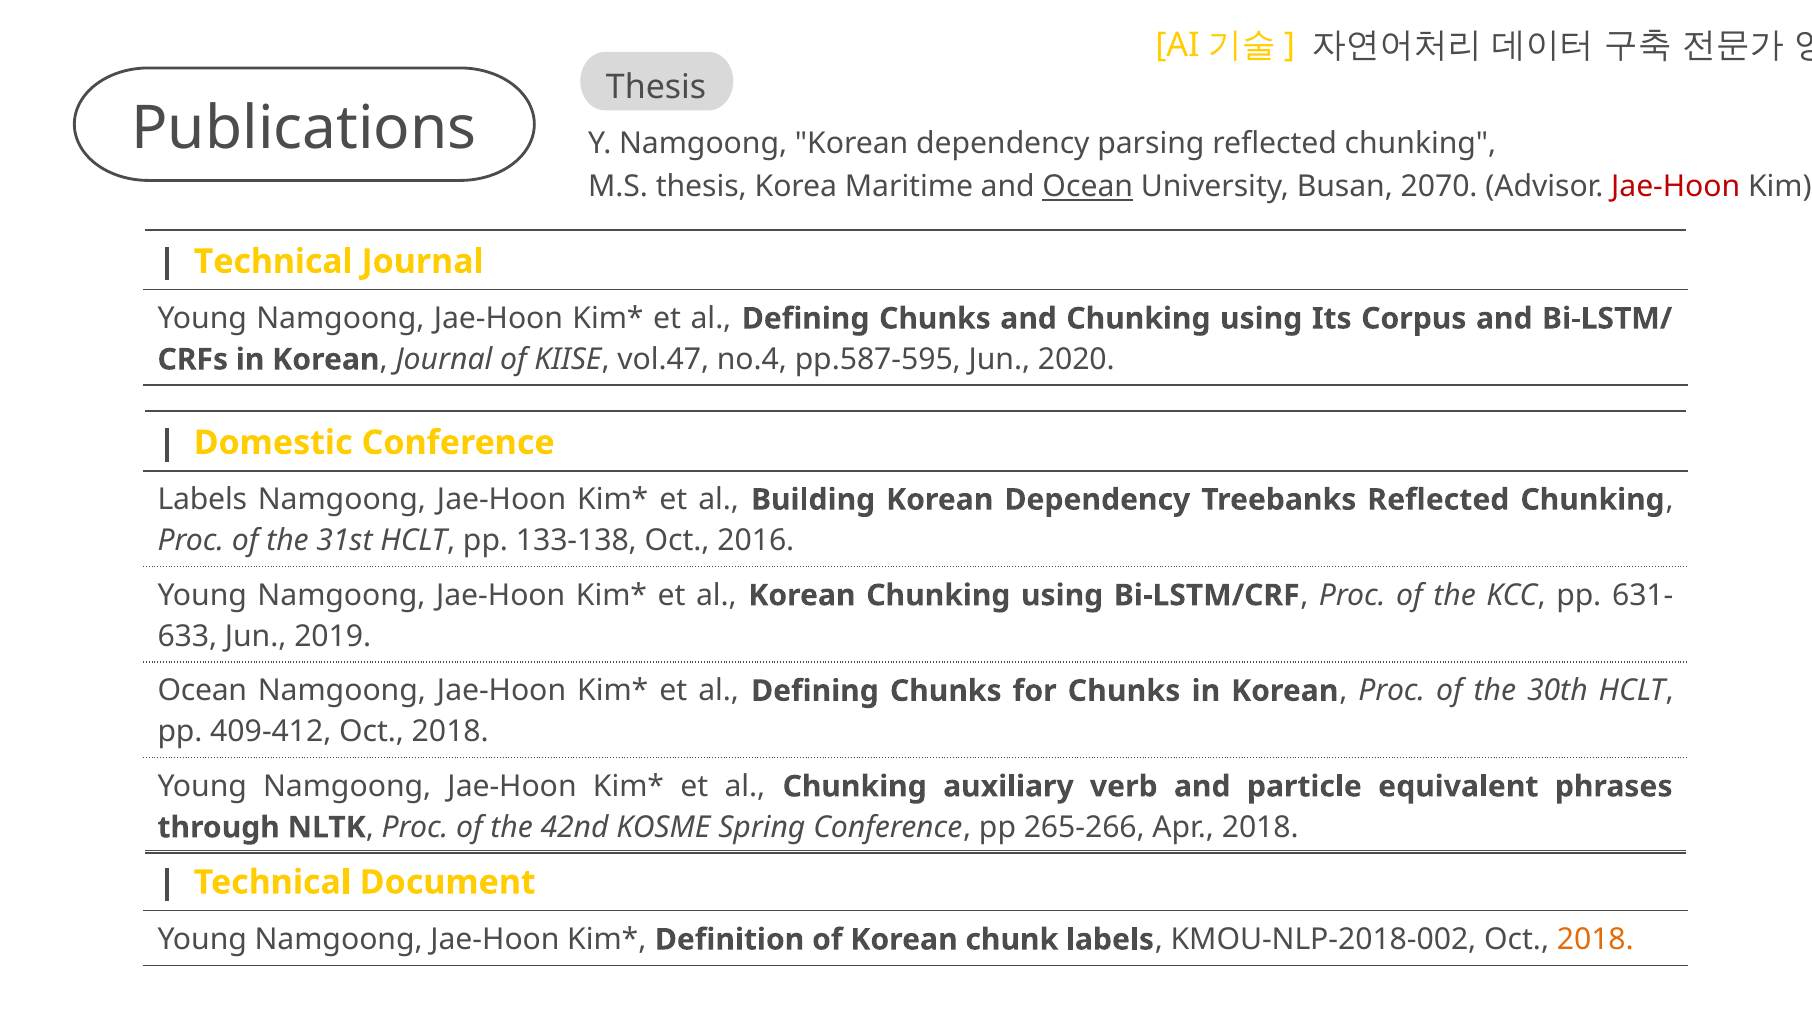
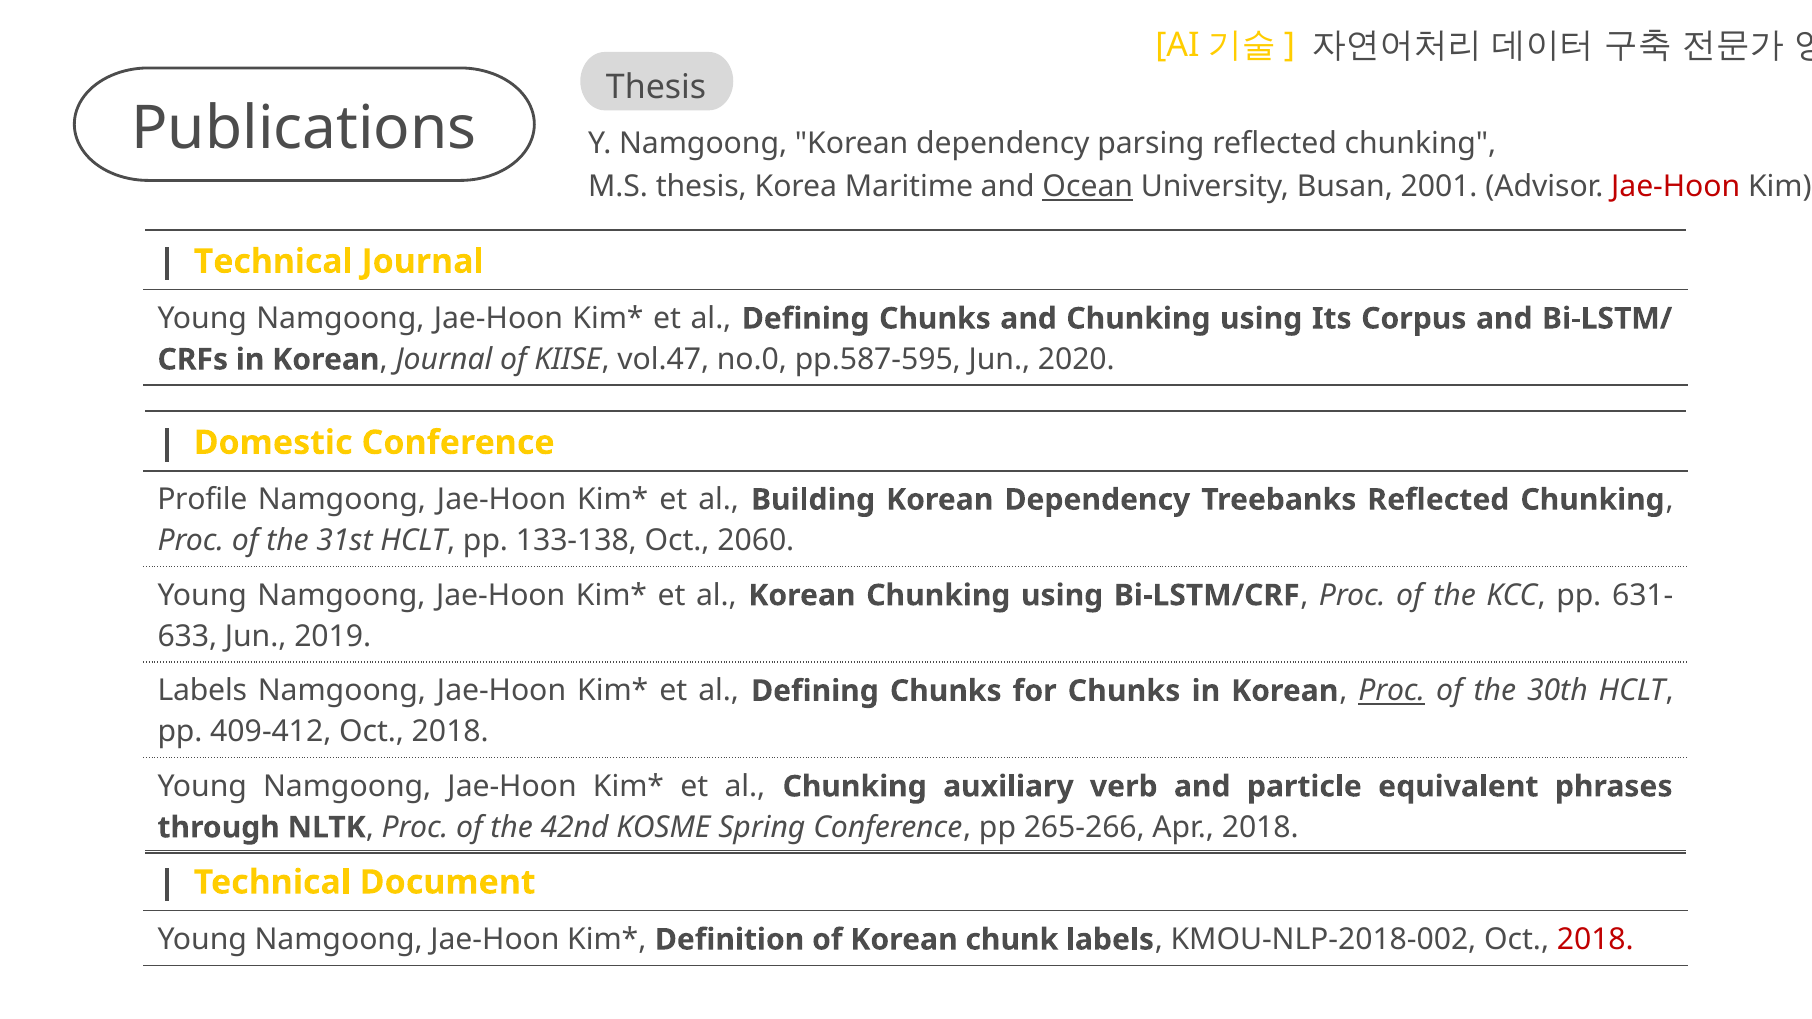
2070: 2070 -> 2001
no.4: no.4 -> no.0
Labels at (202, 500): Labels -> Profile
2016: 2016 -> 2060
Ocean at (202, 691): Ocean -> Labels
Proc at (1392, 691) underline: none -> present
2018 at (1595, 940) colour: orange -> red
